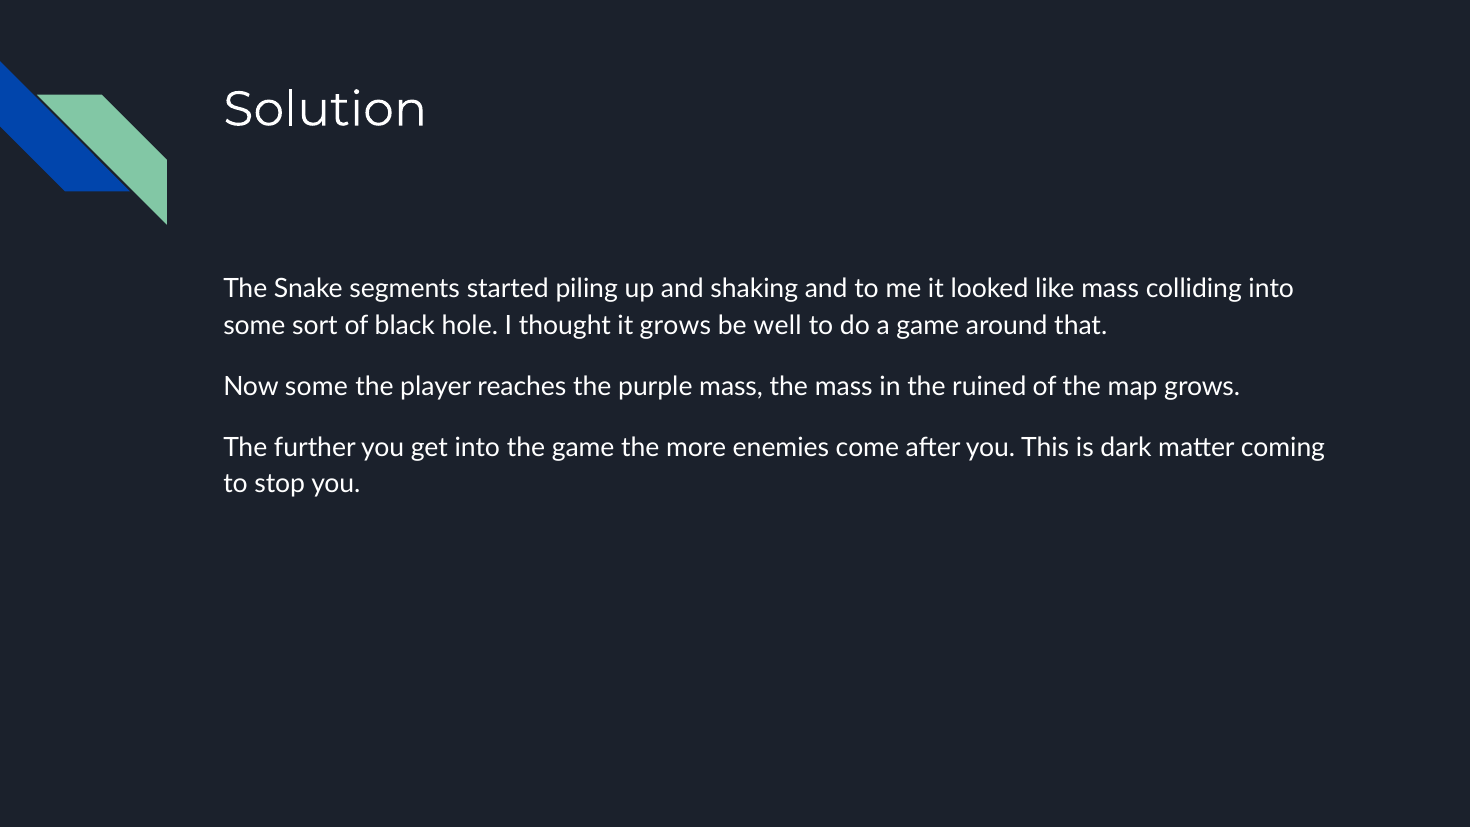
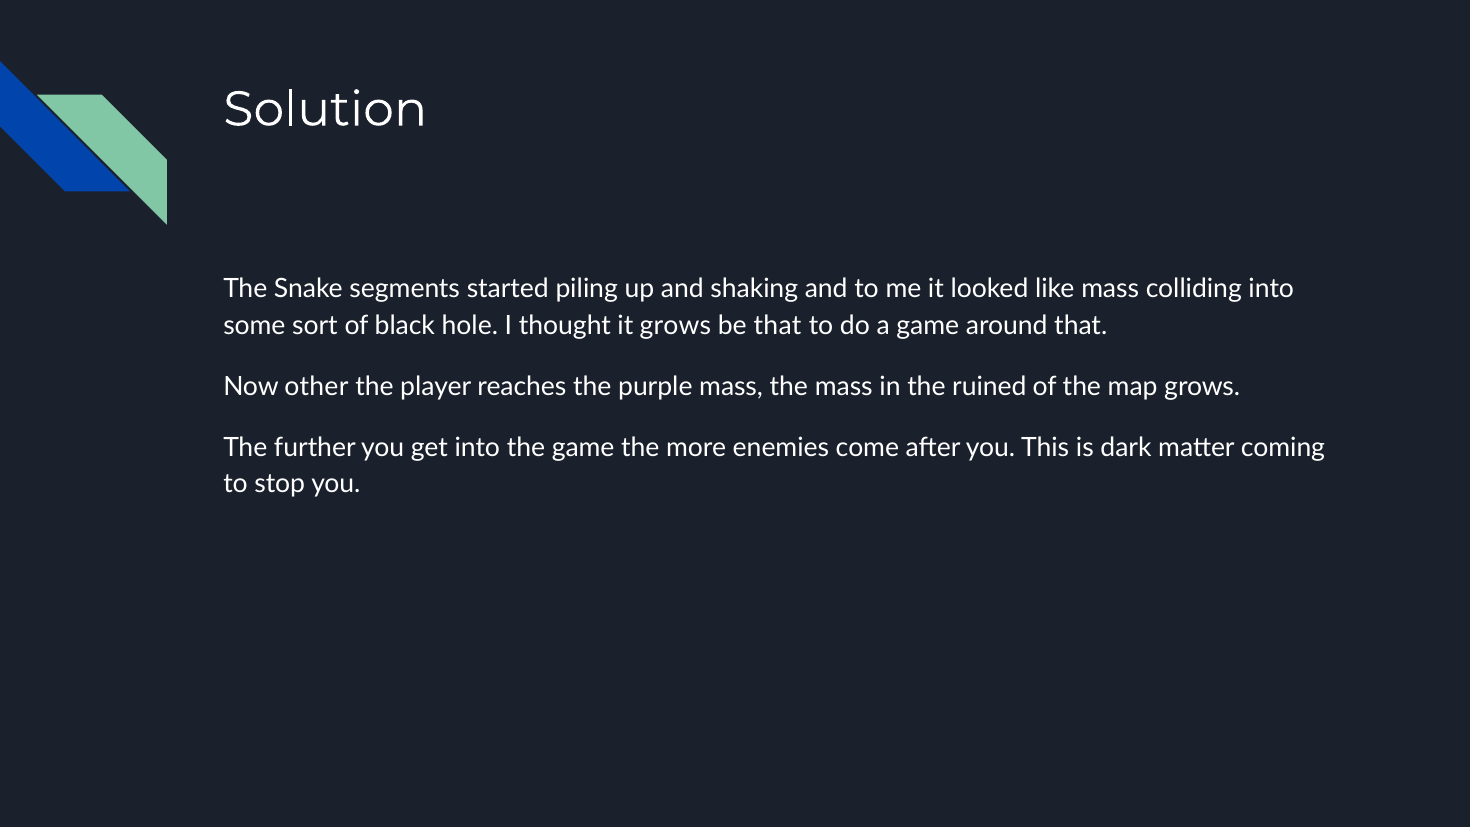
be well: well -> that
Now some: some -> other
